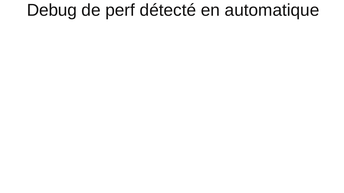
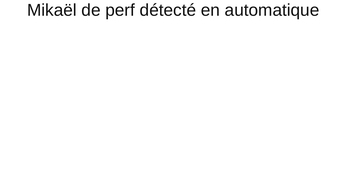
Debug: Debug -> Mikaël
